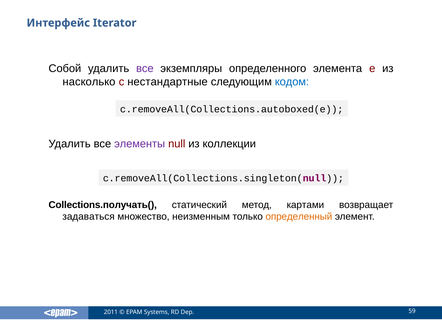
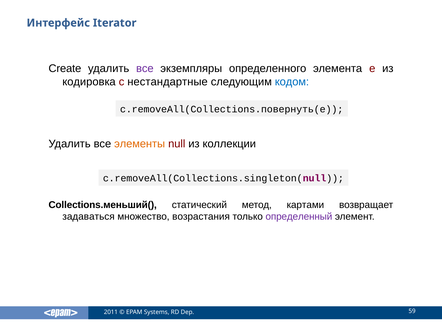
Собой: Собой -> Create
насколько: насколько -> кодировка
c.removeAll(Collections.autoboxed(e: c.removeAll(Collections.autoboxed(e -> c.removeAll(Collections.повернуть(e
элементы colour: purple -> orange
Collections.получать(: Collections.получать( -> Collections.меньший(
неизменным: неизменным -> возрастания
определенный colour: orange -> purple
